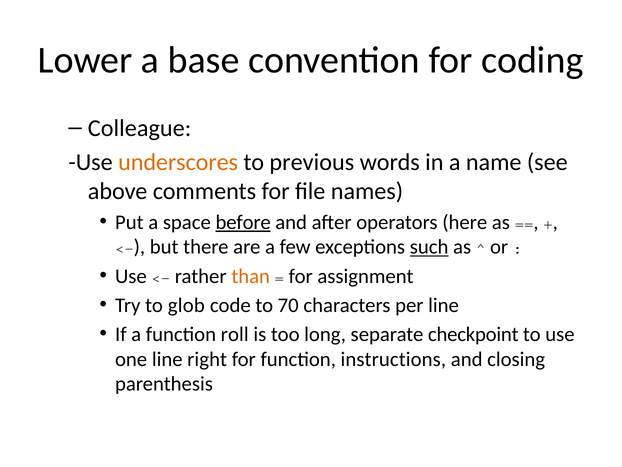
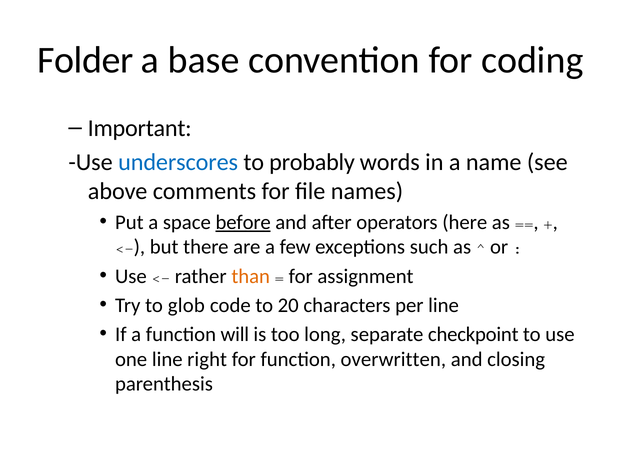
Lower: Lower -> Folder
Colleague: Colleague -> Important
underscores colour: orange -> blue
previous: previous -> probably
such underline: present -> none
70: 70 -> 20
roll: roll -> will
instructions: instructions -> overwritten
